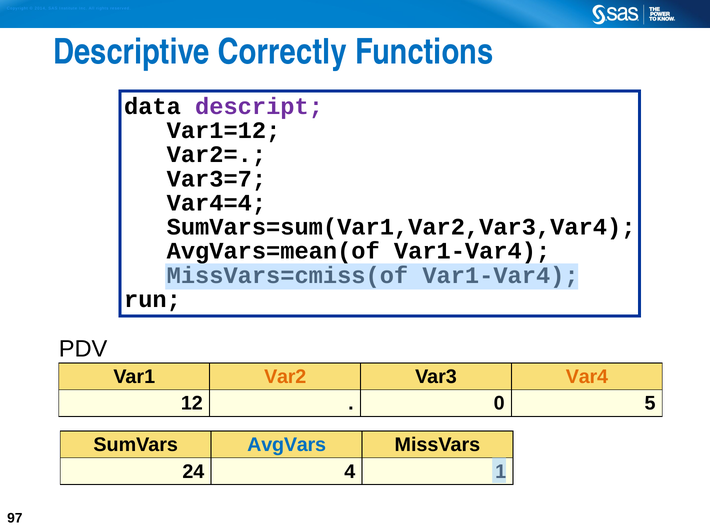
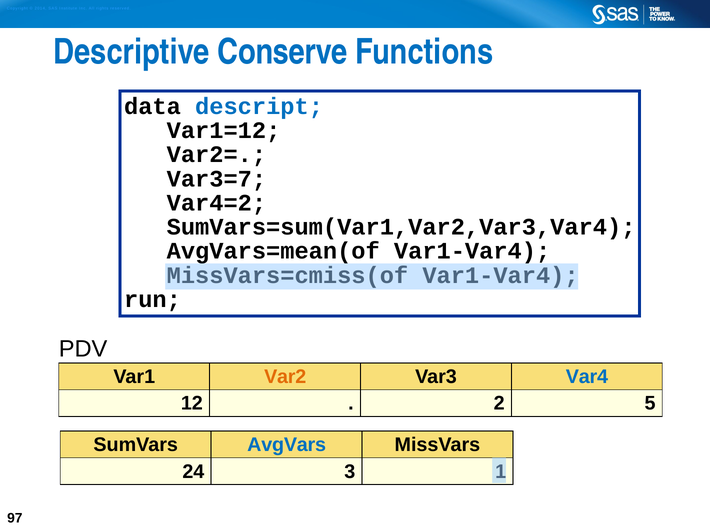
Correctly: Correctly -> Conserve
descript colour: purple -> blue
Var4=4: Var4=4 -> Var4=2
Var4 colour: orange -> blue
0: 0 -> 2
4: 4 -> 3
